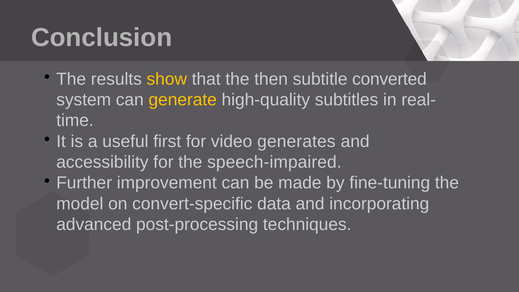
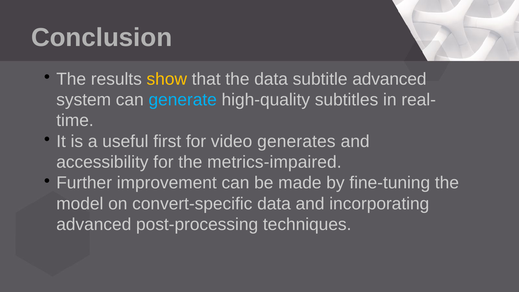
the then: then -> data
subtitle converted: converted -> advanced
generate colour: yellow -> light blue
speech-impaired: speech-impaired -> metrics-impaired
